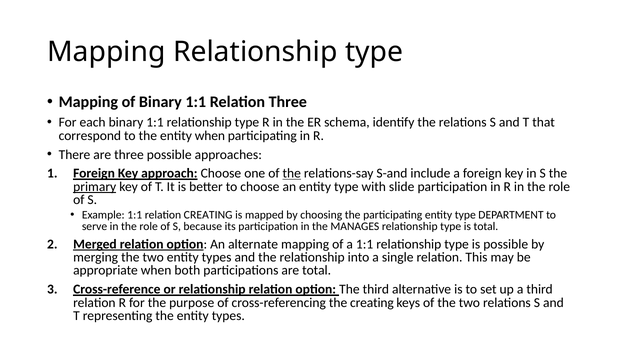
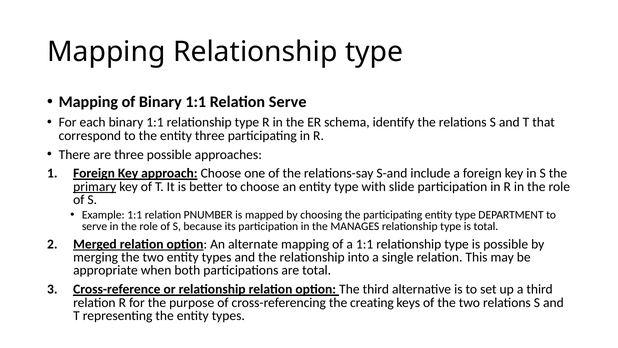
Relation Three: Three -> Serve
entity when: when -> three
the at (292, 173) underline: present -> none
relation CREATING: CREATING -> PNUMBER
